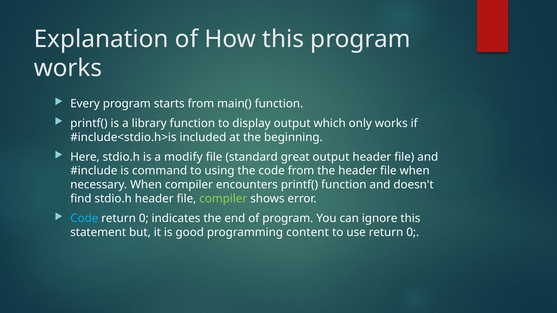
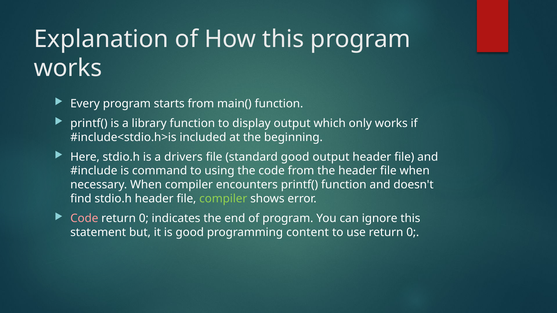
modify: modify -> drivers
standard great: great -> good
Code at (84, 219) colour: light blue -> pink
